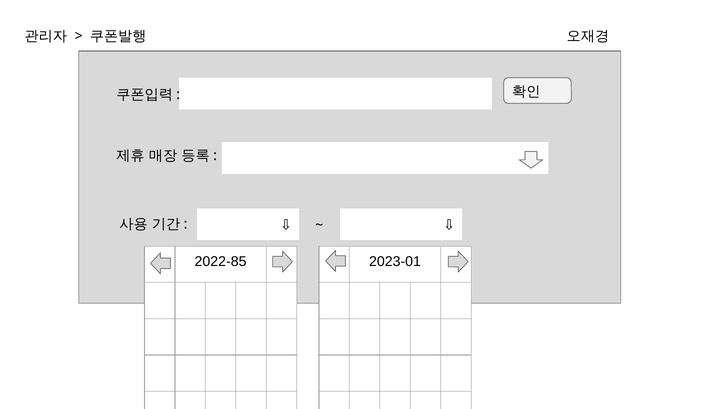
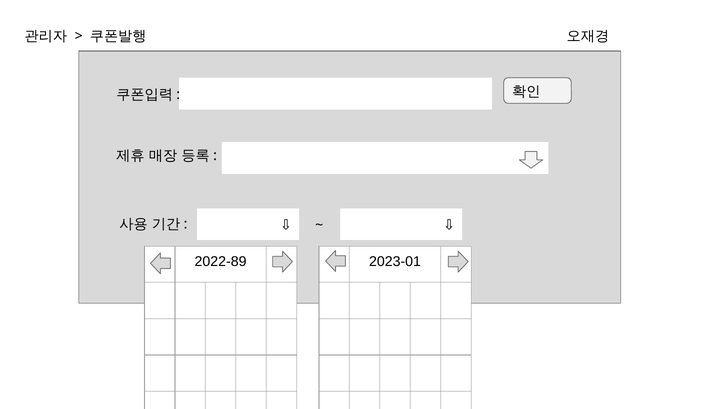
2022-85: 2022-85 -> 2022-89
